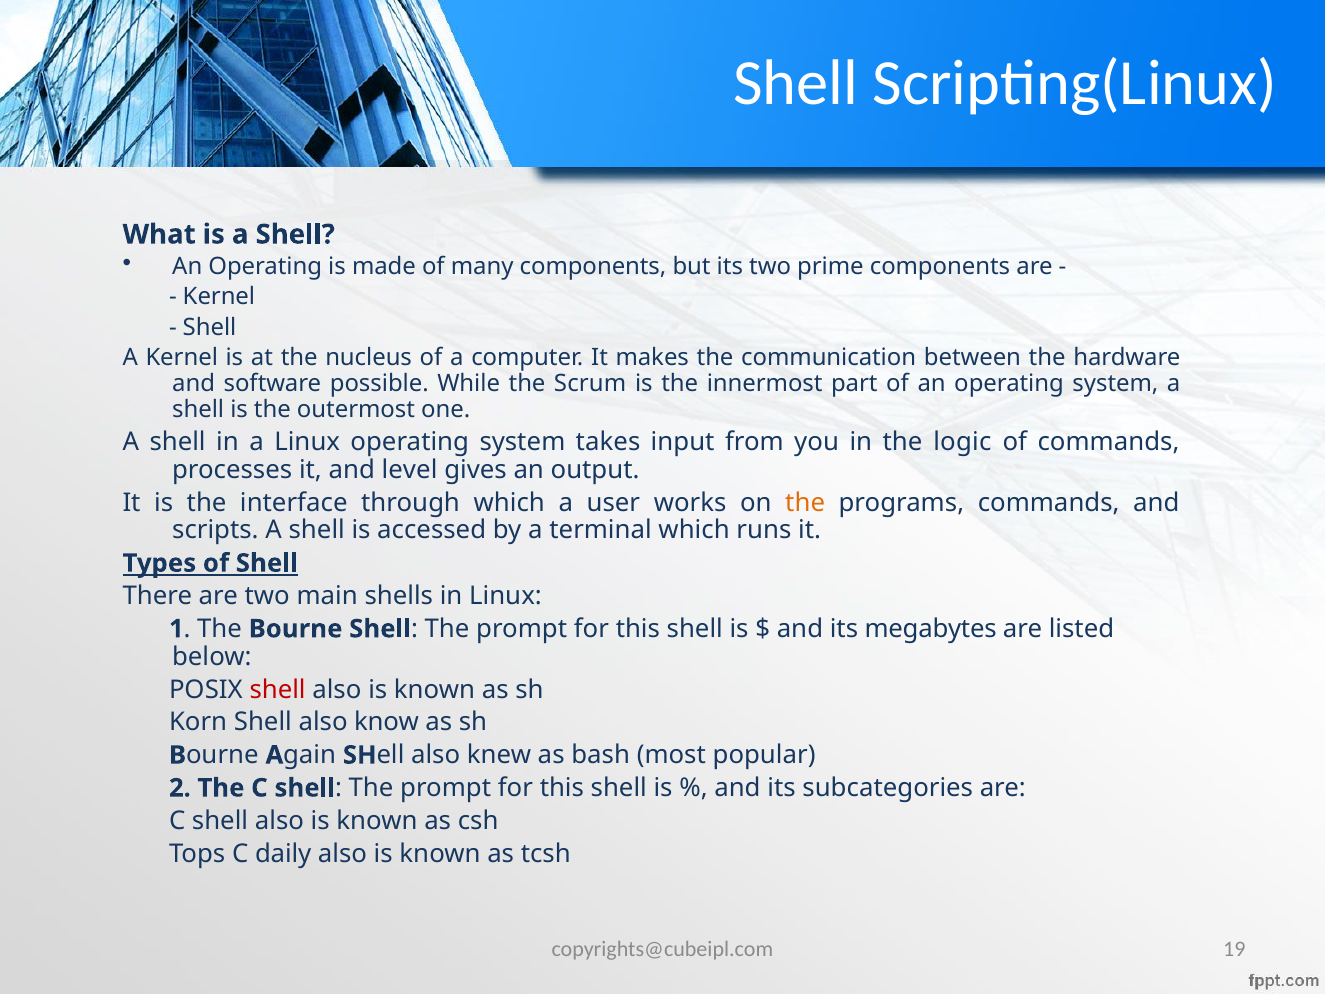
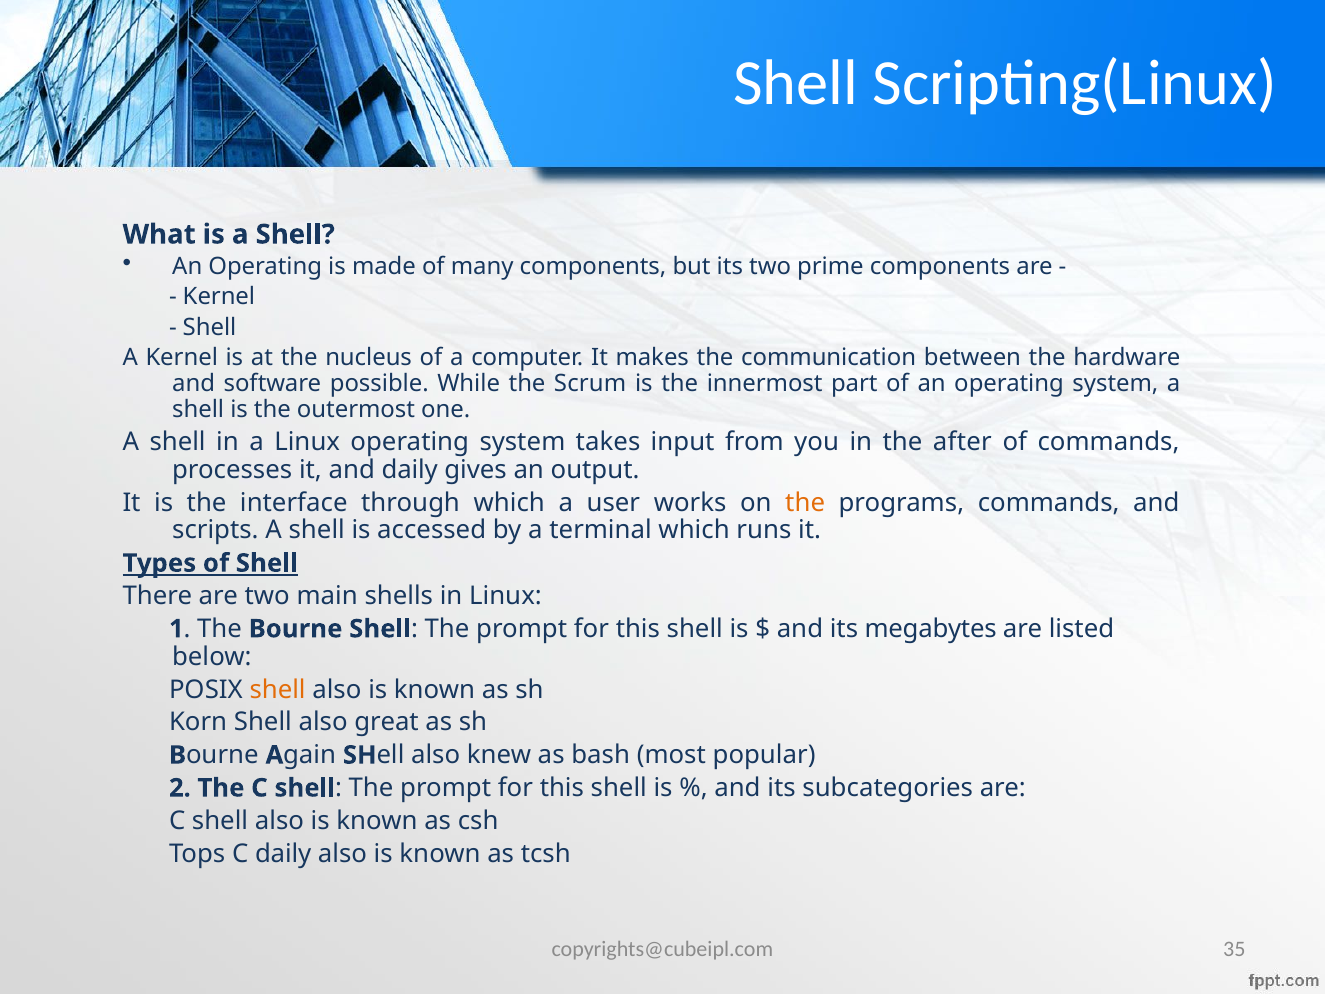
logic: logic -> after
and level: level -> daily
shell at (278, 689) colour: red -> orange
know: know -> great
19: 19 -> 35
